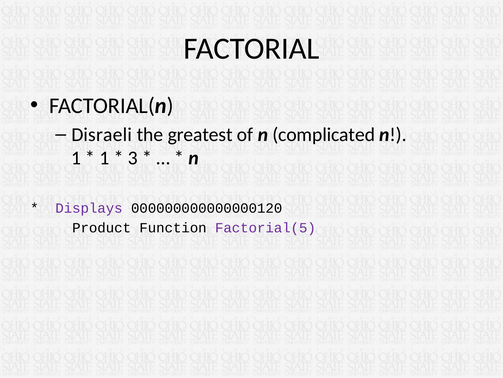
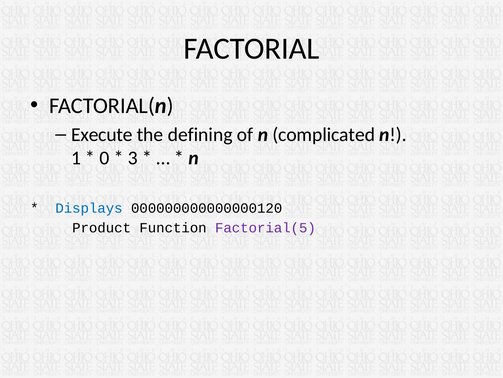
Disraeli: Disraeli -> Execute
greatest: greatest -> defining
1 at (104, 158): 1 -> 0
Displays colour: purple -> blue
